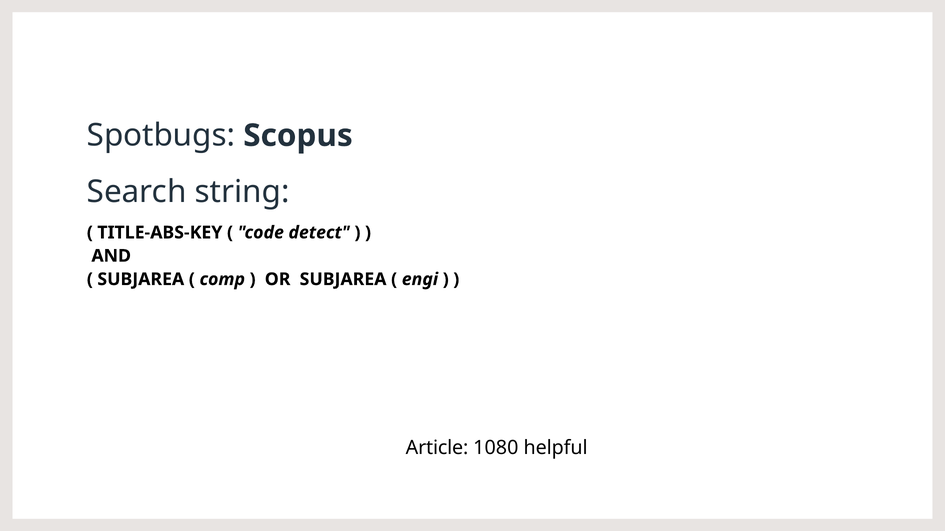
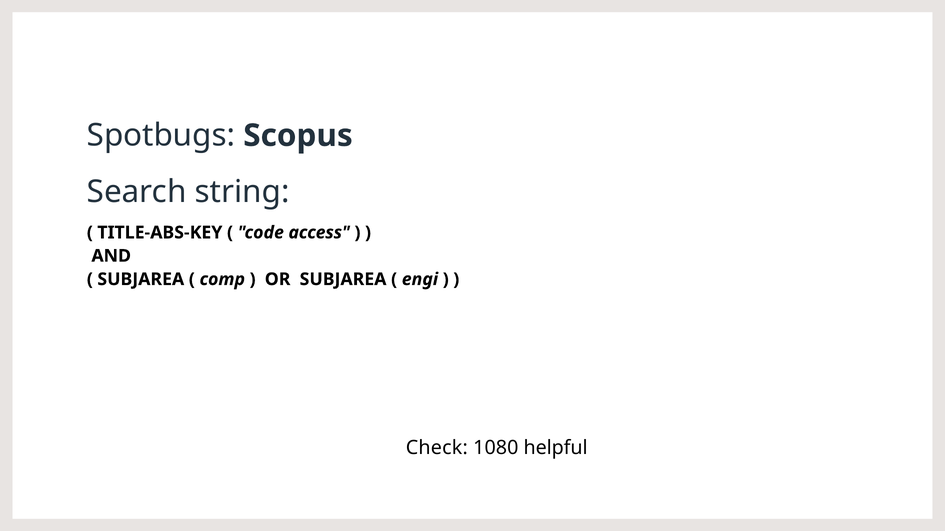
detect: detect -> access
Article: Article -> Check
